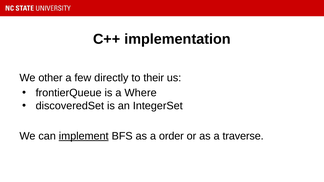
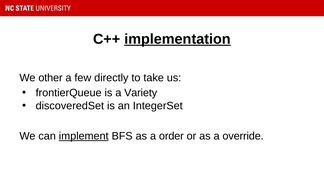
implementation underline: none -> present
their: their -> take
Where: Where -> Variety
traverse: traverse -> override
